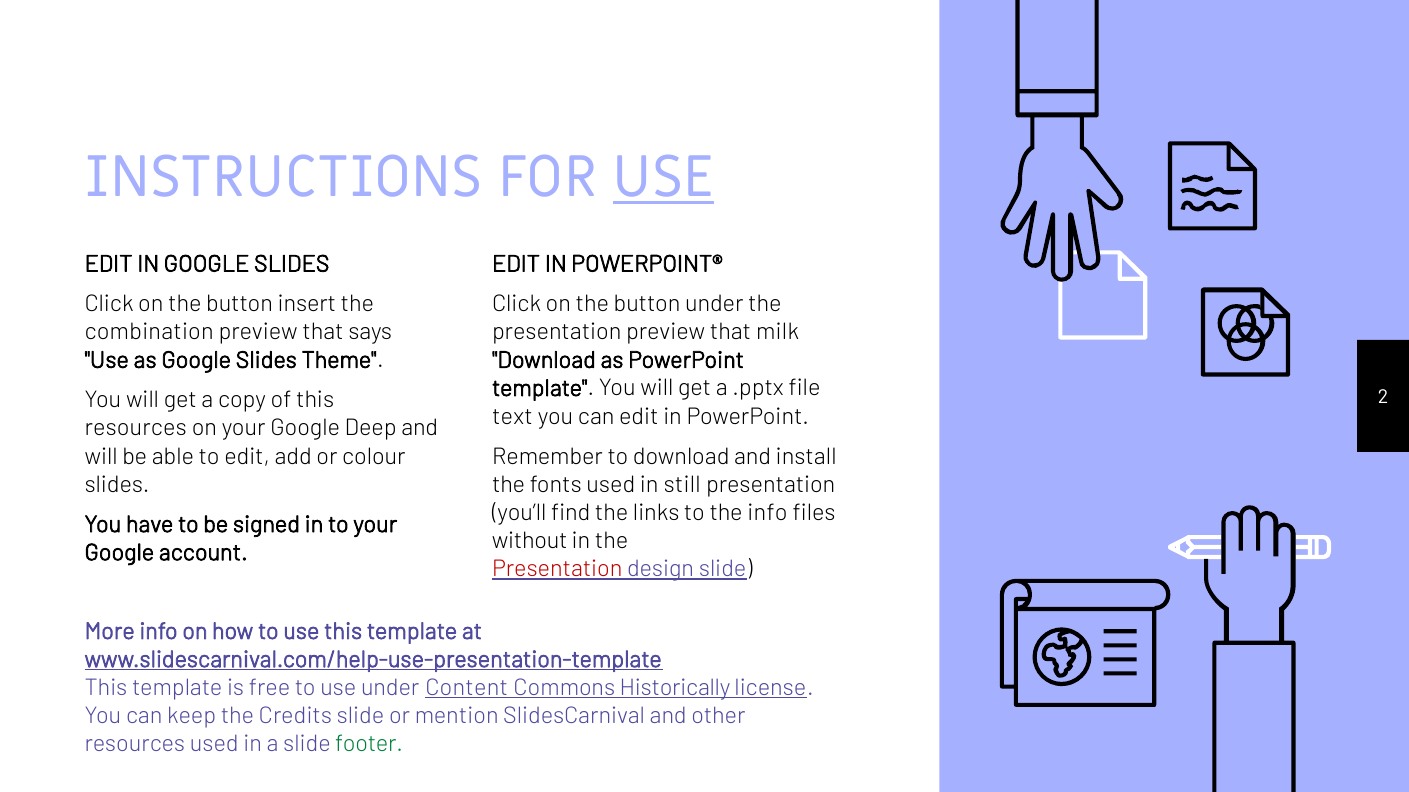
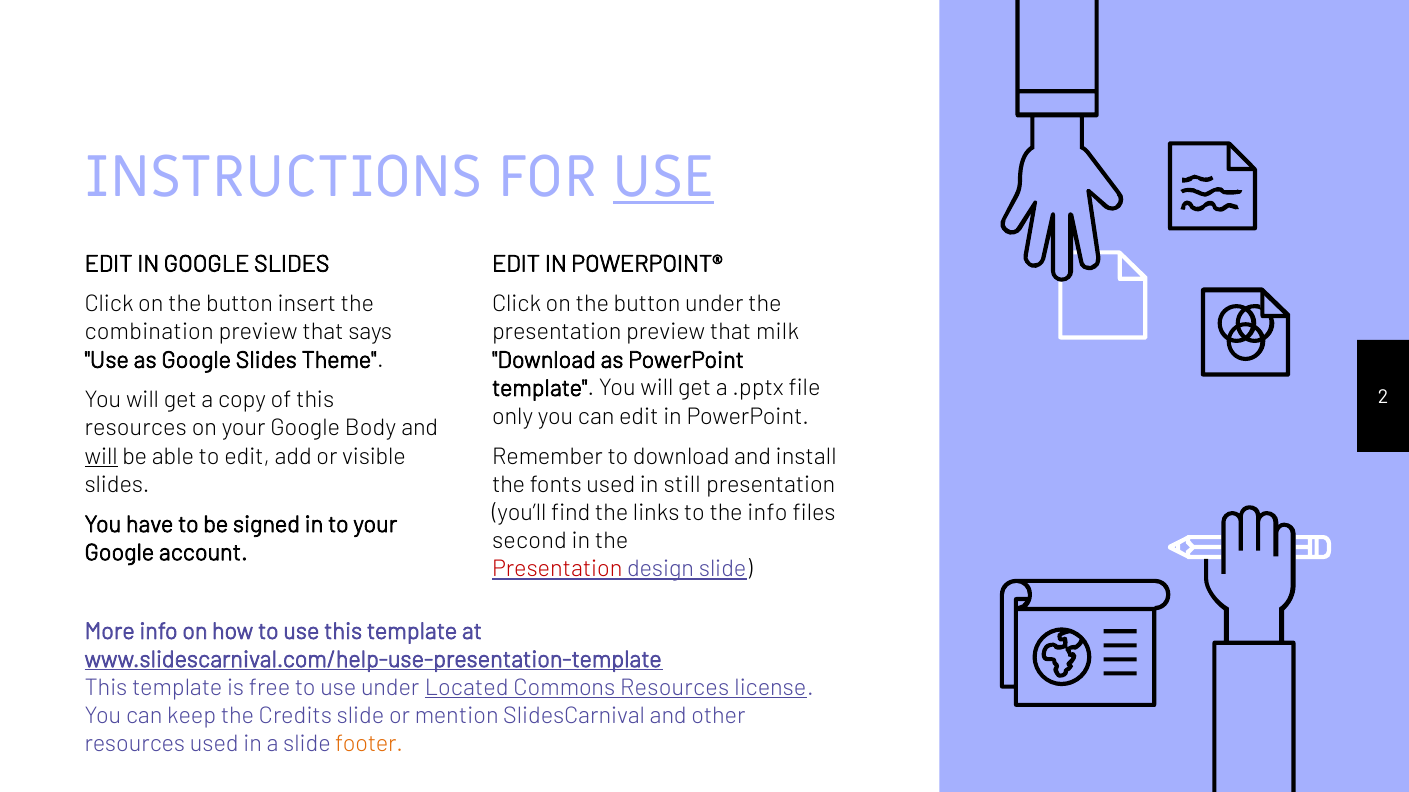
text: text -> only
Deep: Deep -> Body
will at (101, 457) underline: none -> present
colour: colour -> visible
without: without -> second
Content: Content -> Located
Commons Historically: Historically -> Resources
footer colour: green -> orange
